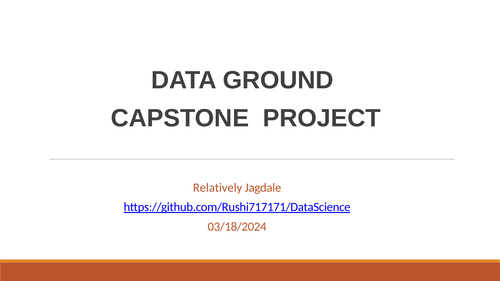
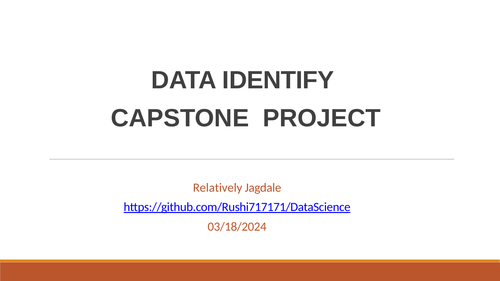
GROUND: GROUND -> IDENTIFY
